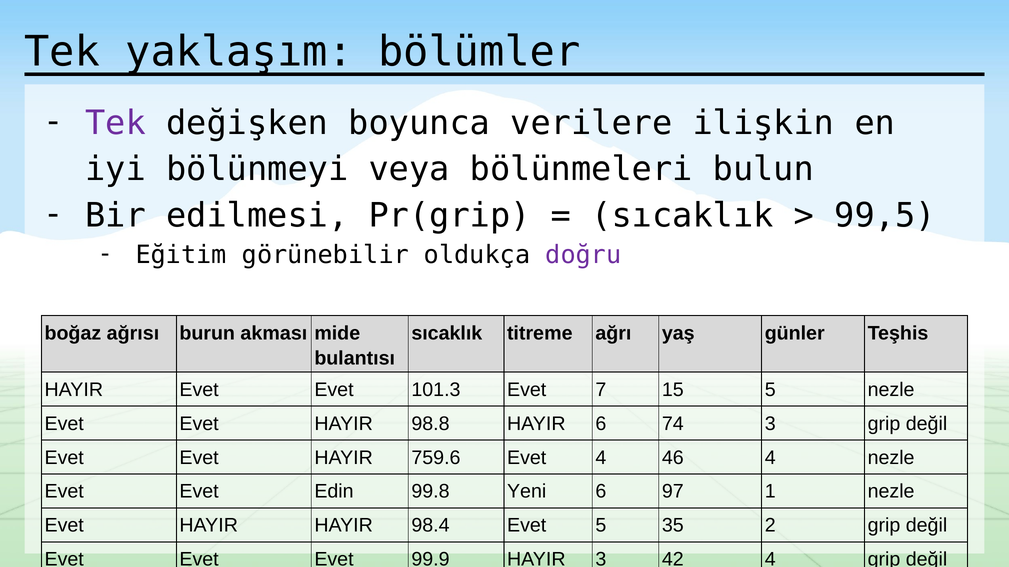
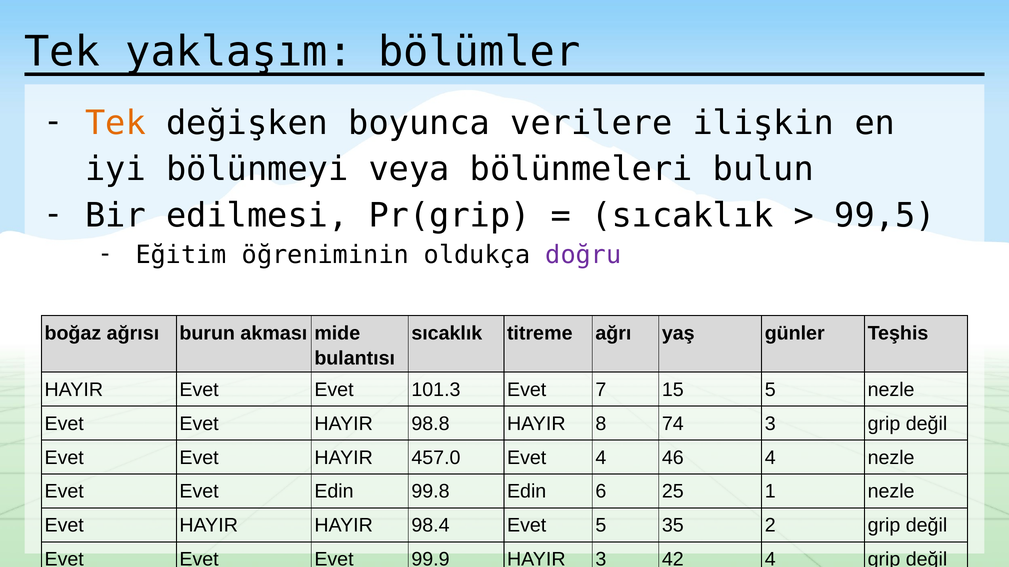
Tek at (116, 123) colour: purple -> orange
görünebilir: görünebilir -> öğreniminin
HAYIR 6: 6 -> 8
759.6: 759.6 -> 457.0
99.8 Yeni: Yeni -> Edin
97: 97 -> 25
